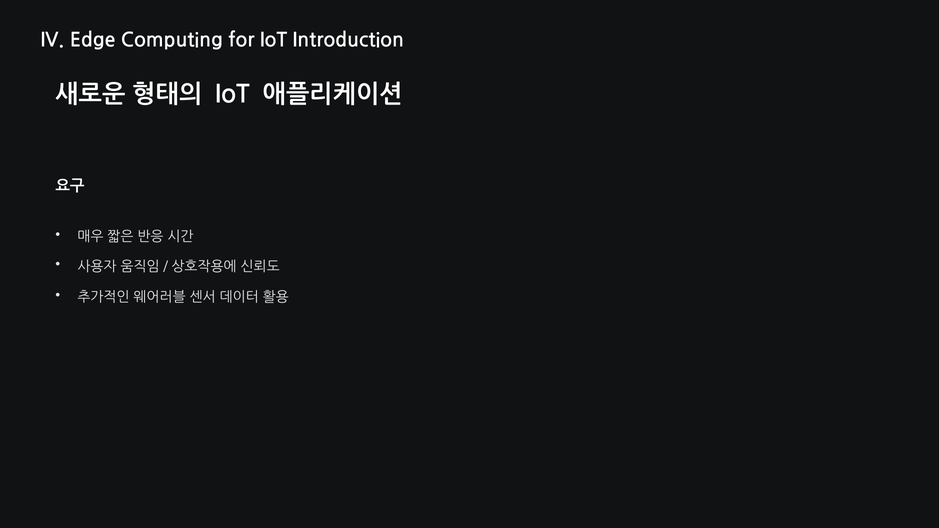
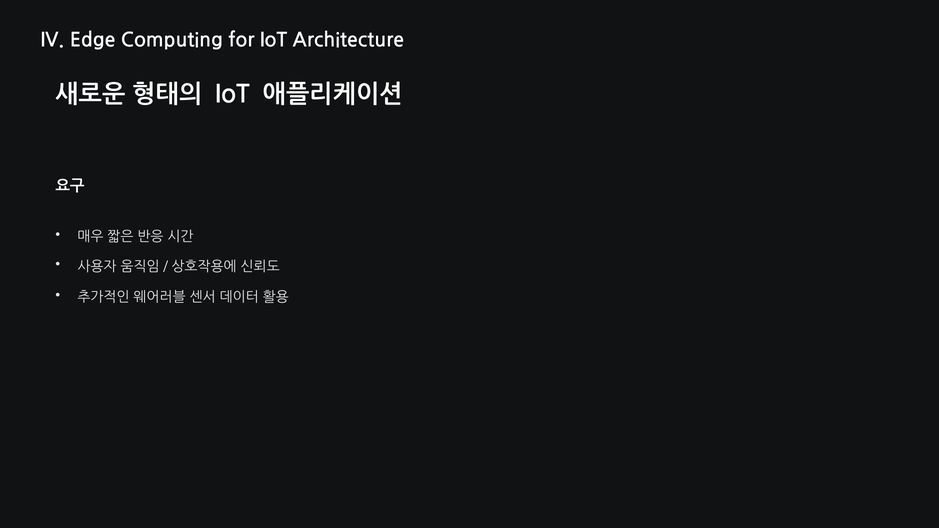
Introduction: Introduction -> Architecture
